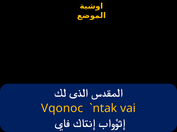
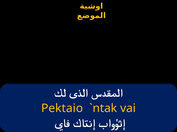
Vqonoc: Vqonoc -> Pektaio
